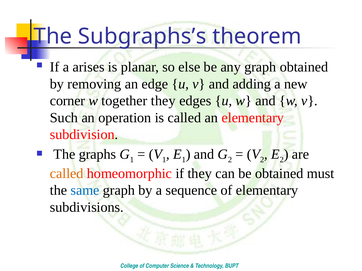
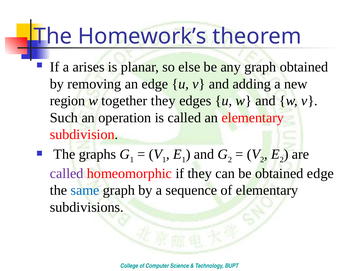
Subgraphs’s: Subgraphs’s -> Homework’s
corner: corner -> region
called at (67, 174) colour: orange -> purple
obtained must: must -> edge
